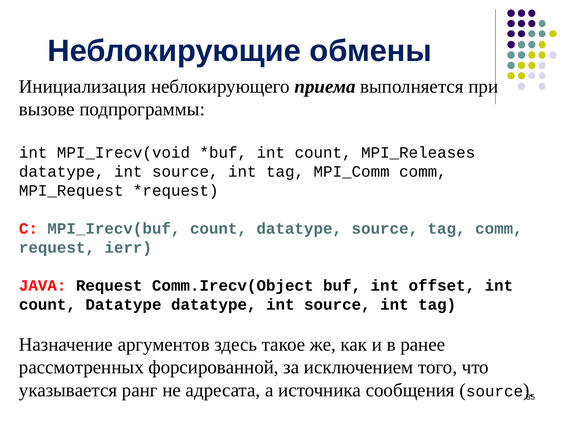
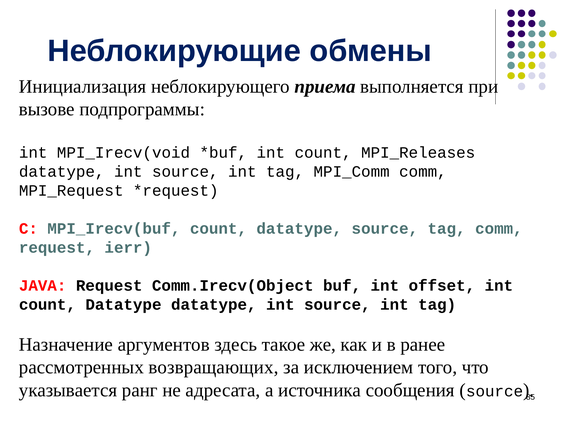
форсированной: форсированной -> возвращающих
